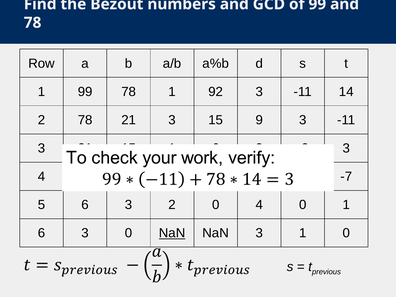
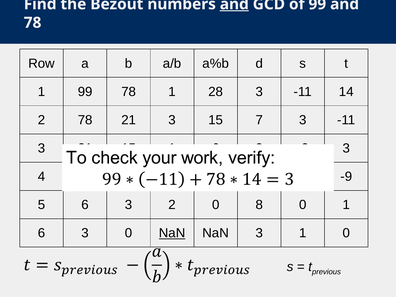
and at (234, 4) underline: none -> present
92: 92 -> 28
9: 9 -> 7
-7: -7 -> -9
0 4: 4 -> 8
